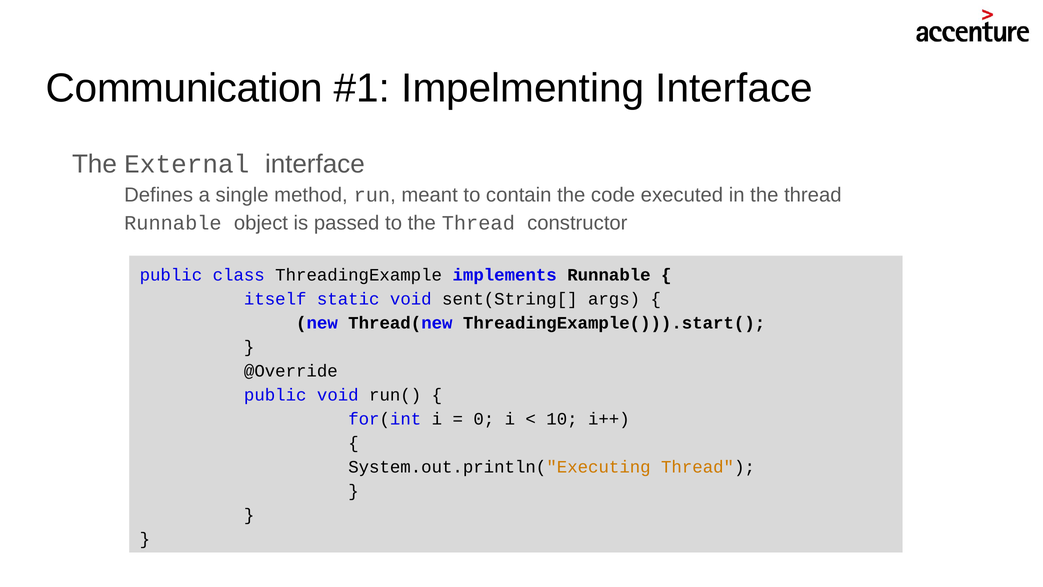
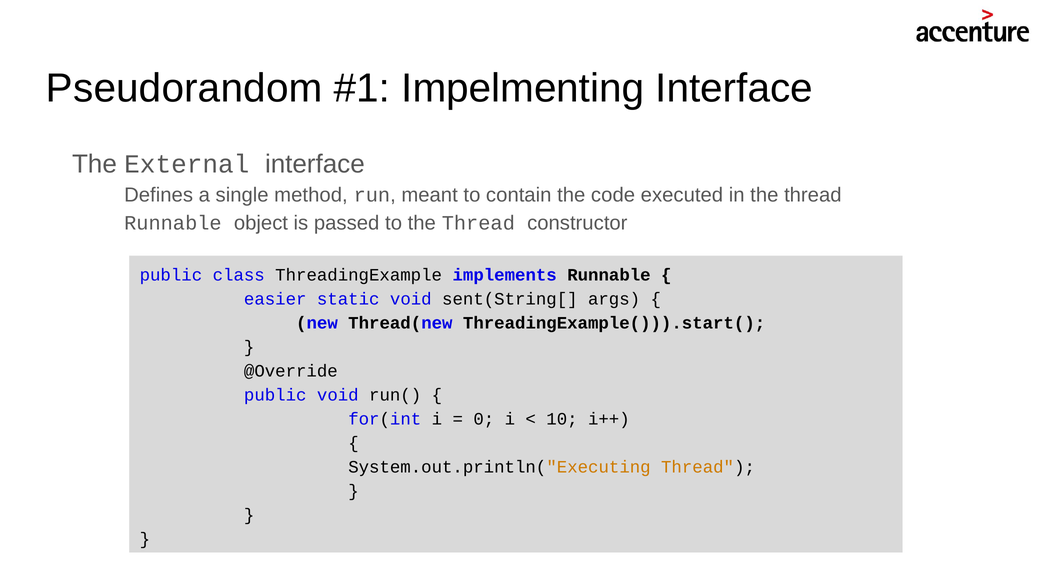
Communication: Communication -> Pseudorandom
itself: itself -> easier
